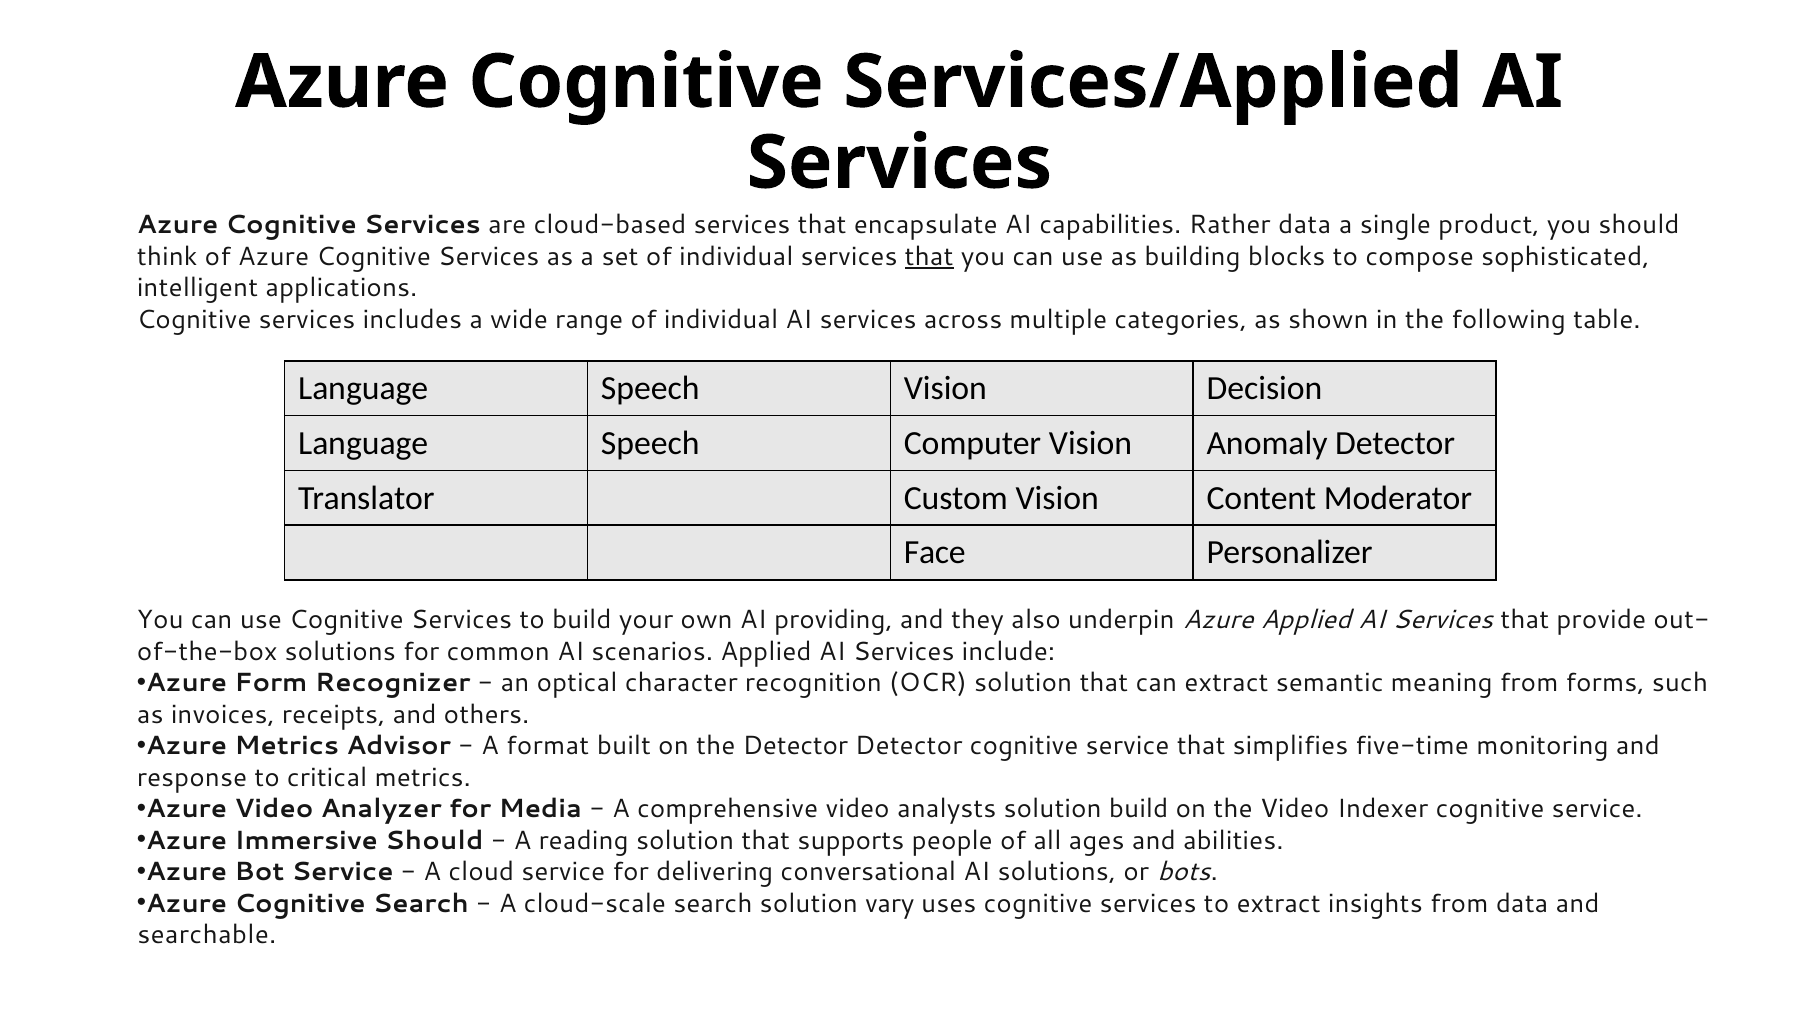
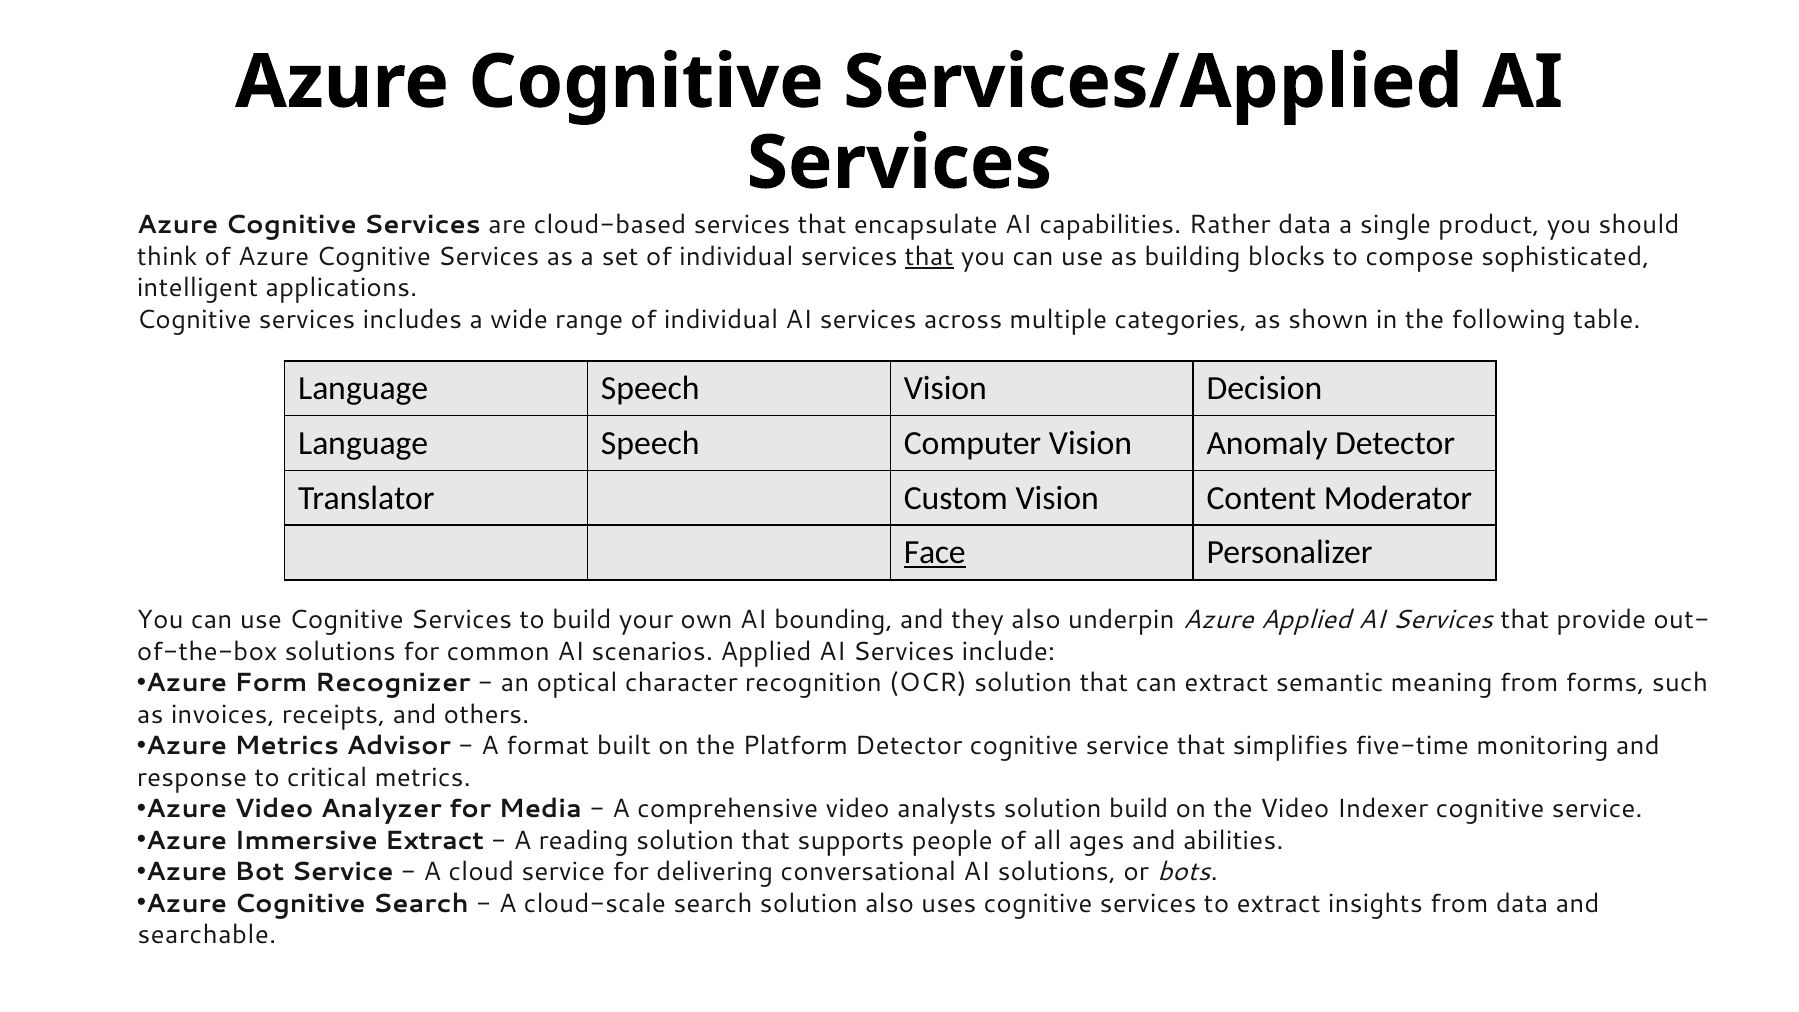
Face underline: none -> present
providing: providing -> bounding
the Detector: Detector -> Platform
Immersive Should: Should -> Extract
solution vary: vary -> also
